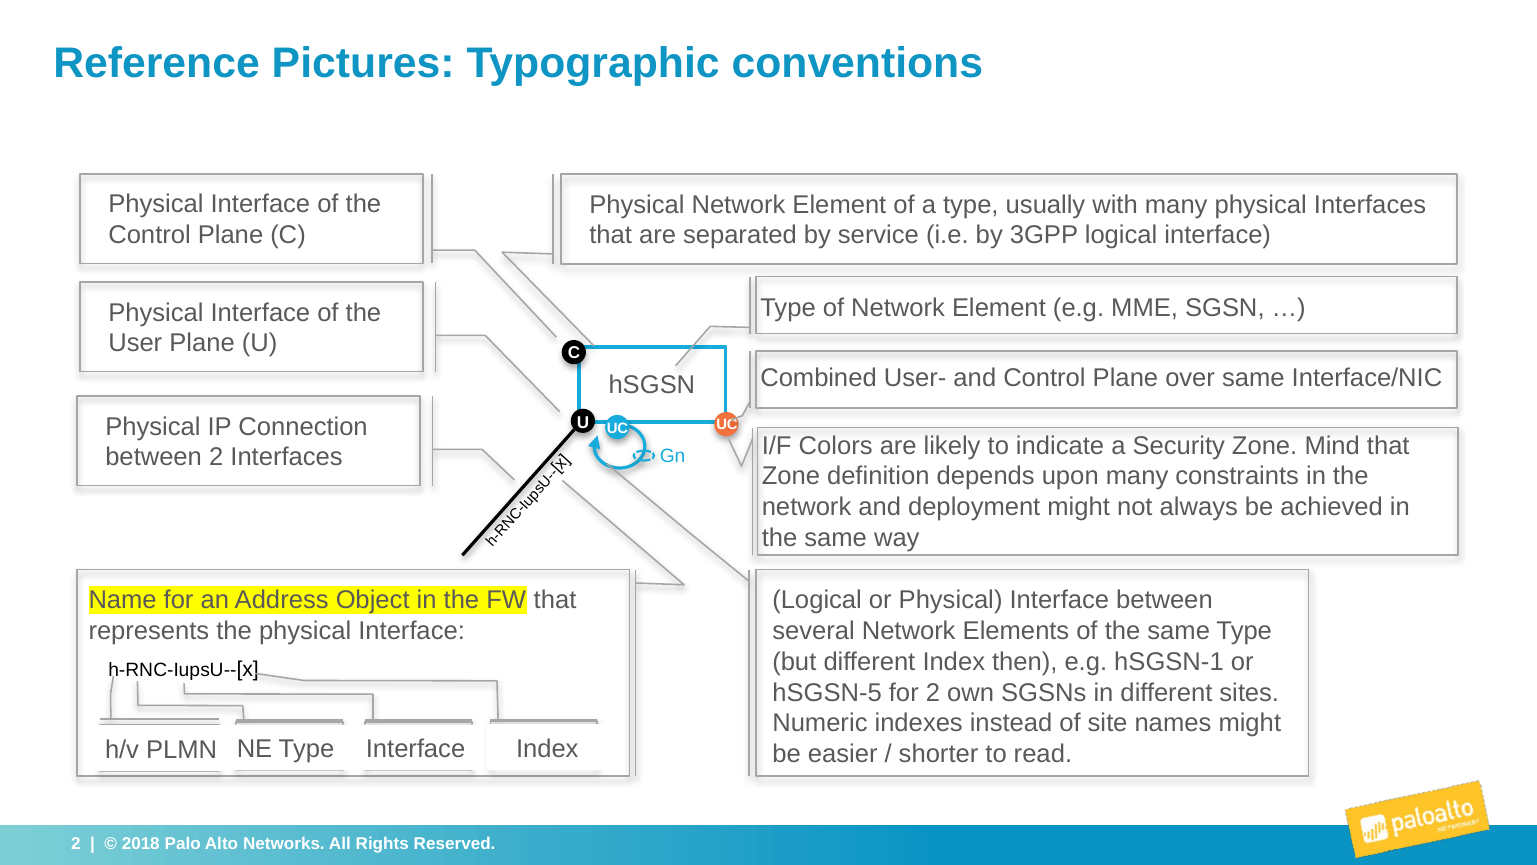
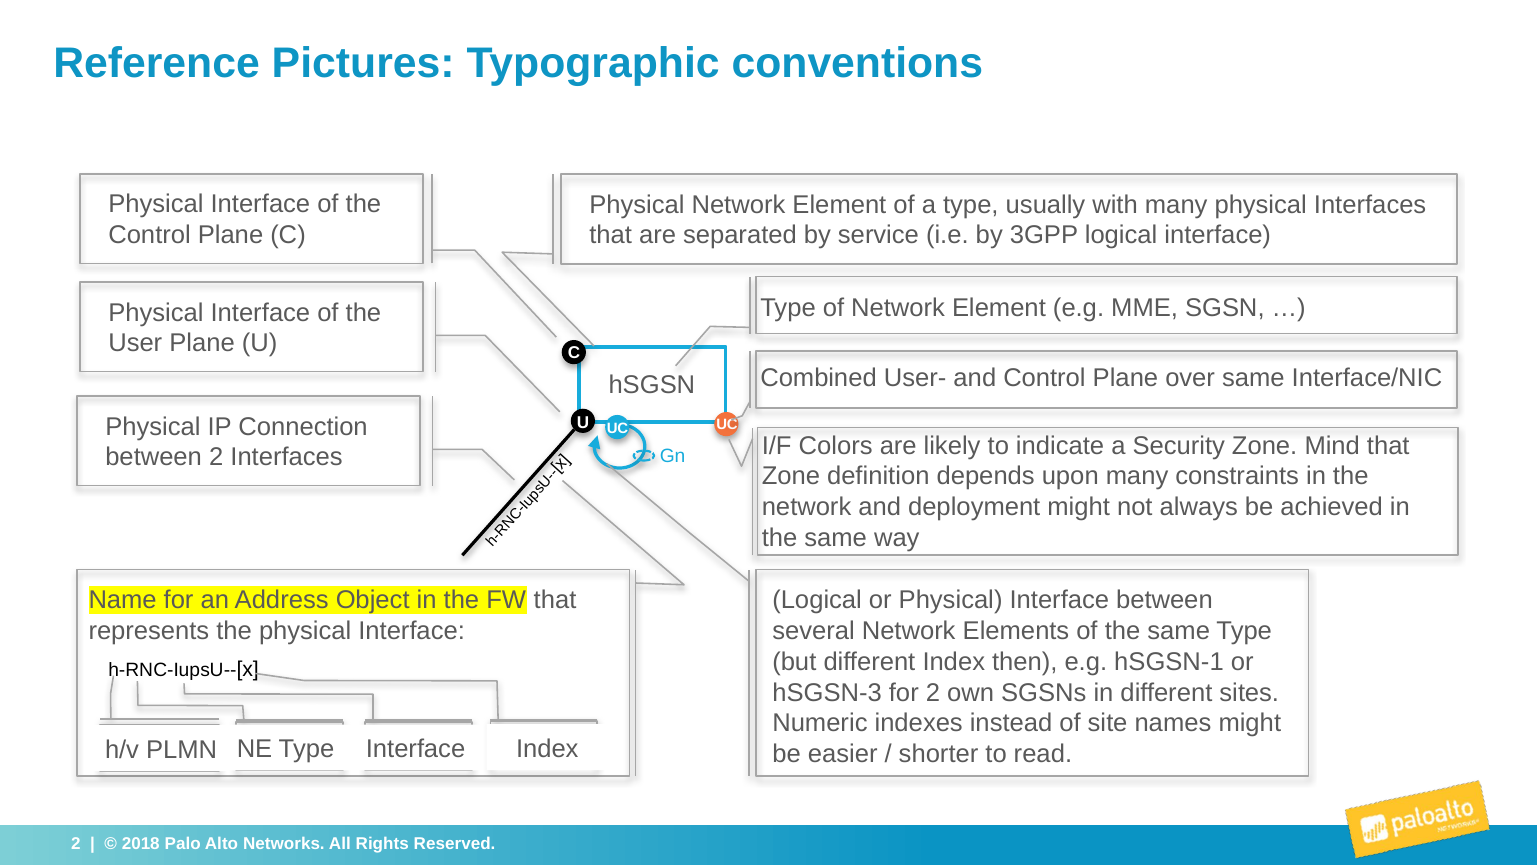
hSGSN-5: hSGSN-5 -> hSGSN-3
